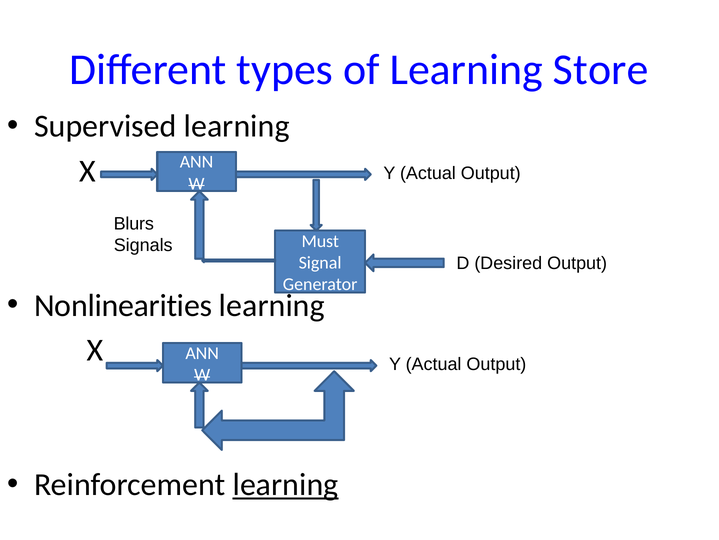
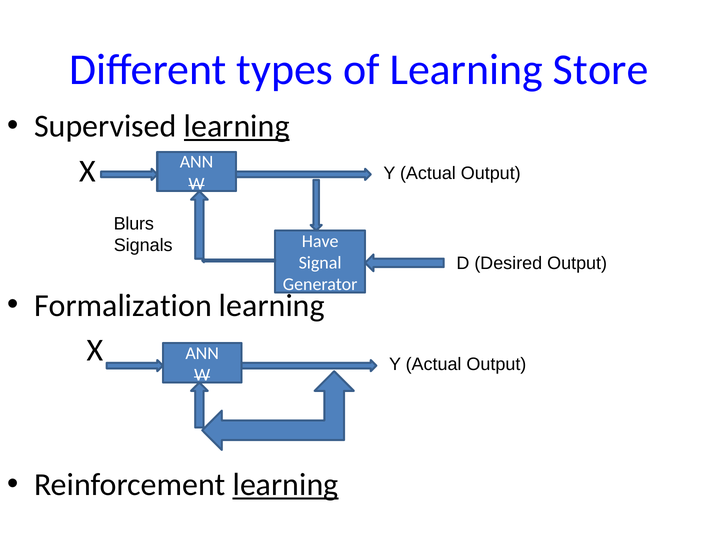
learning at (237, 126) underline: none -> present
Must: Must -> Have
Nonlinearities: Nonlinearities -> Formalization
